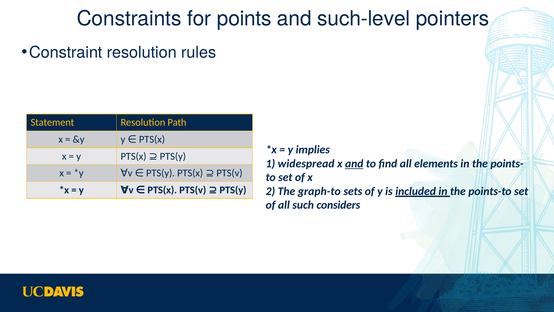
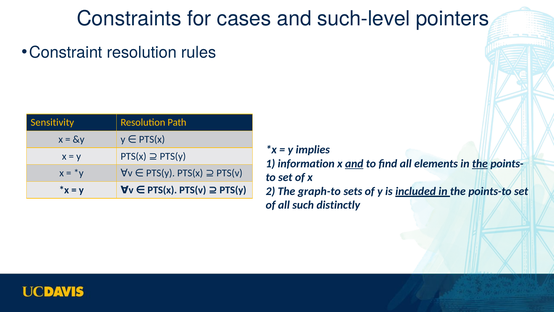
points: points -> cases
Statement: Statement -> Sensitivity
widespread: widespread -> information
the at (480, 163) underline: none -> present
considers: considers -> distinctly
